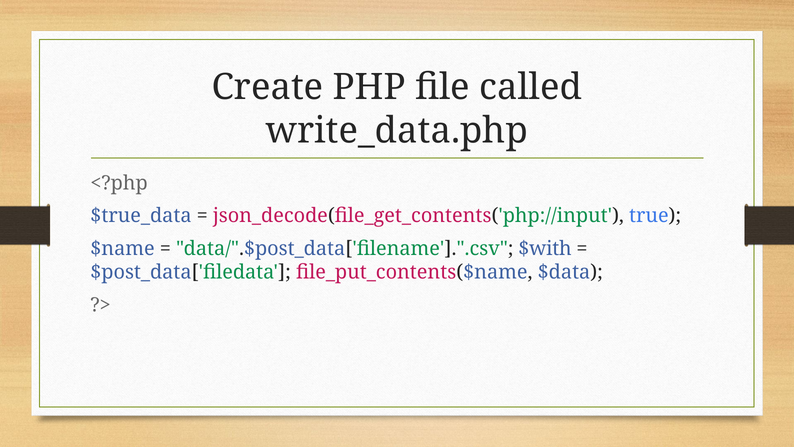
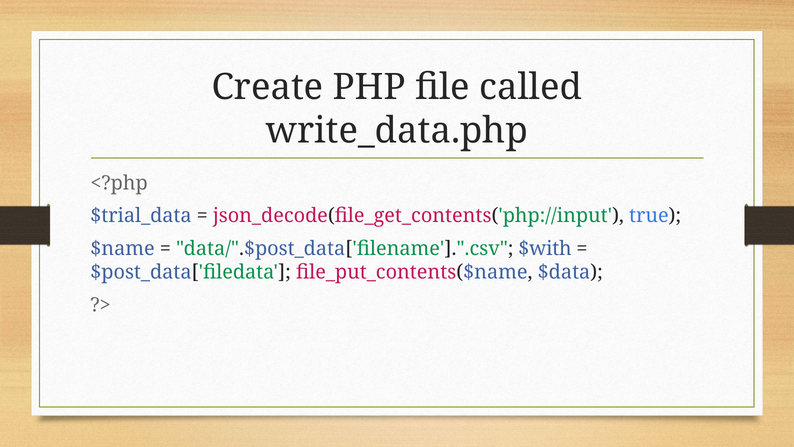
$true_data: $true_data -> $trial_data
